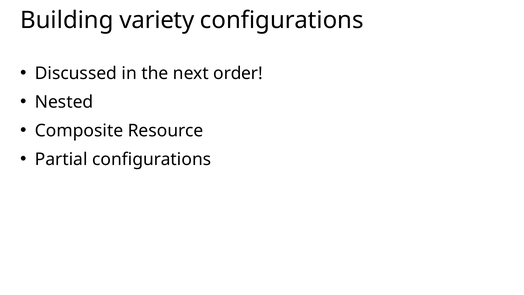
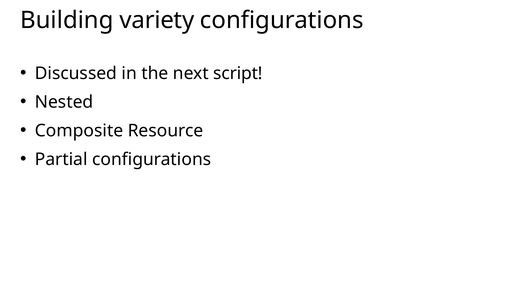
order: order -> script
